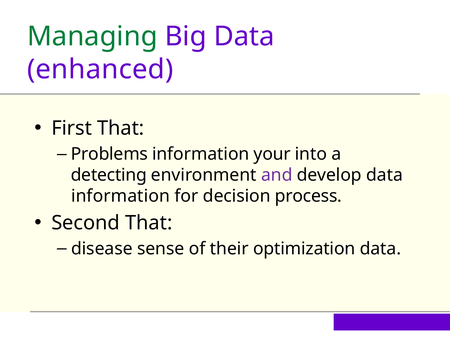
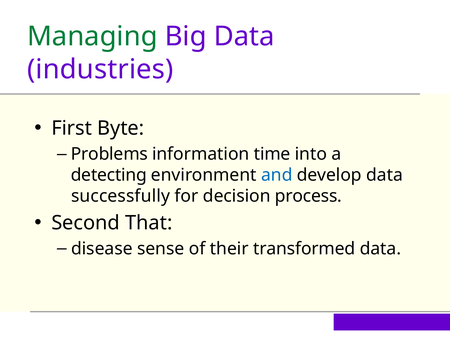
enhanced: enhanced -> industries
First That: That -> Byte
your: your -> time
and colour: purple -> blue
information at (121, 196): information -> successfully
optimization: optimization -> transformed
